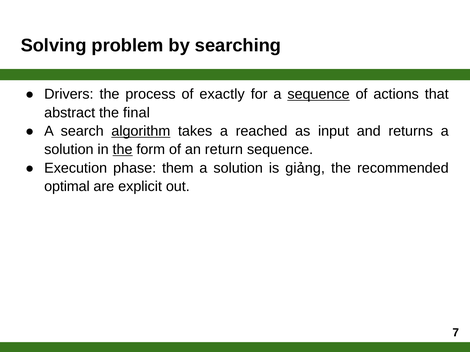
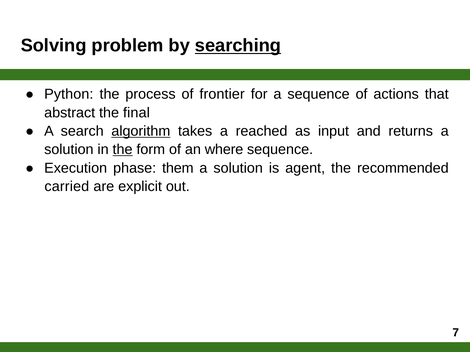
searching underline: none -> present
Drivers: Drivers -> Python
exactly: exactly -> frontier
sequence at (319, 94) underline: present -> none
return: return -> where
giảng: giảng -> agent
optimal: optimal -> carried
